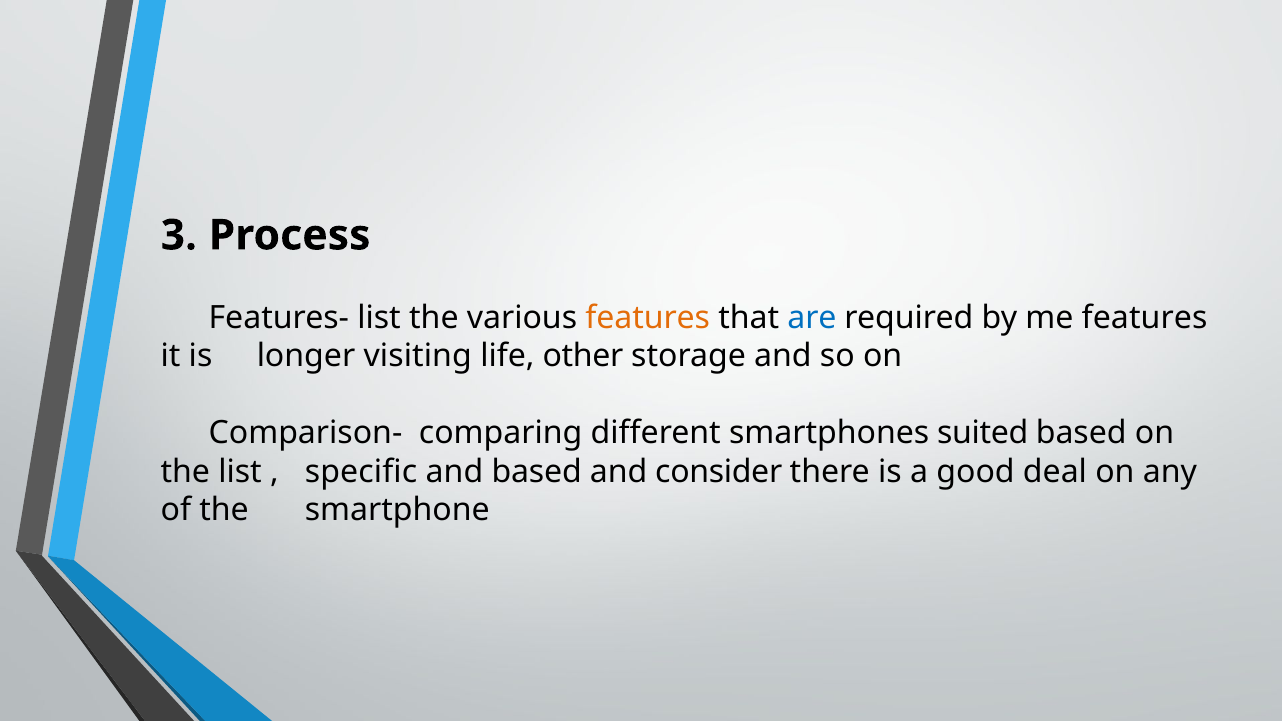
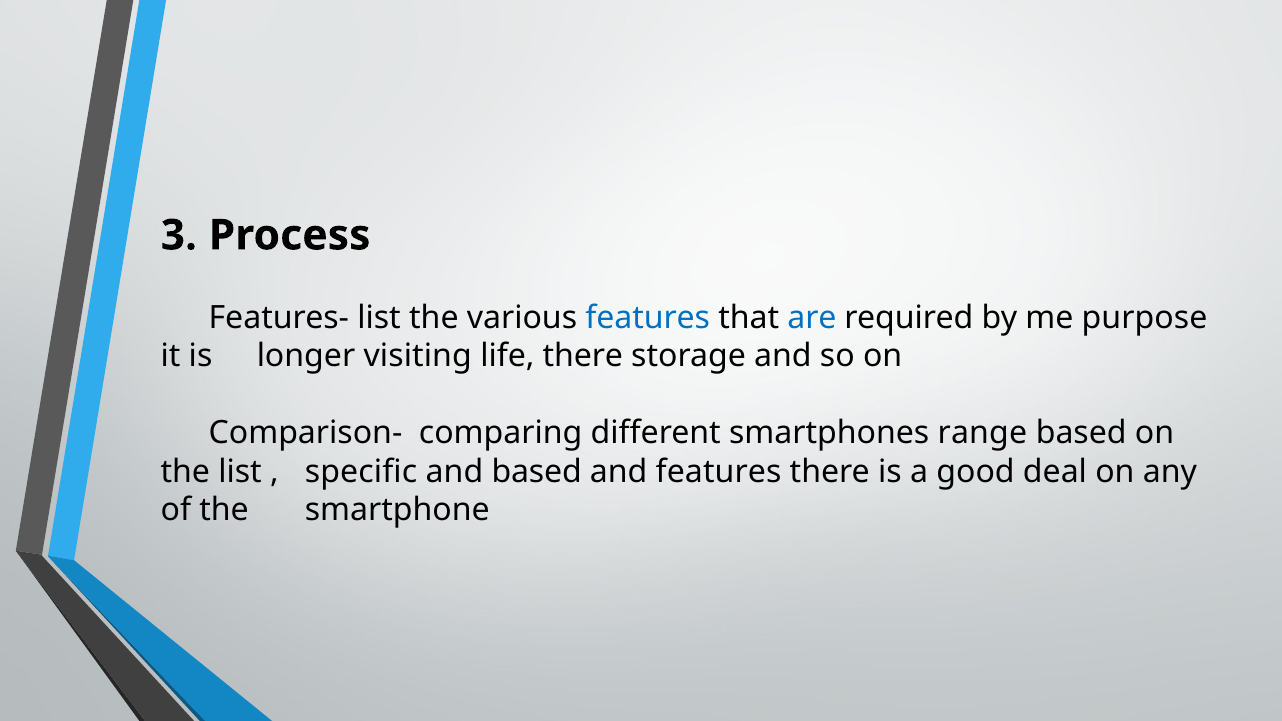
features at (648, 318) colour: orange -> blue
me features: features -> purpose
life other: other -> there
suited: suited -> range
and consider: consider -> features
